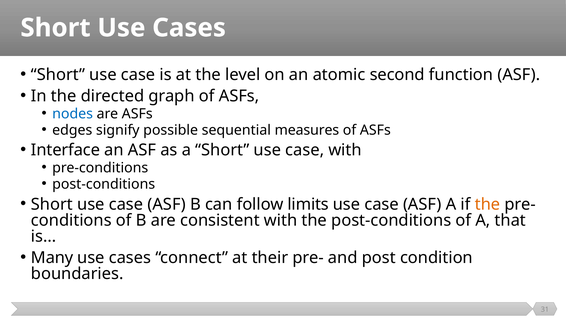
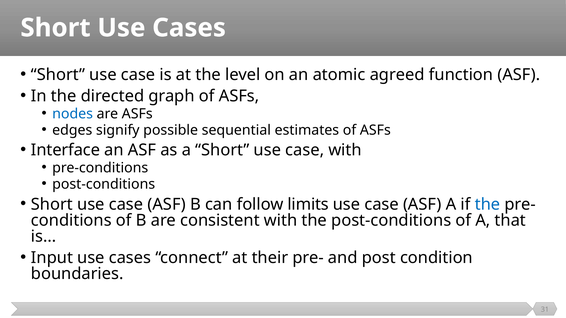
second: second -> agreed
measures: measures -> estimates
the at (487, 204) colour: orange -> blue
Many: Many -> Input
